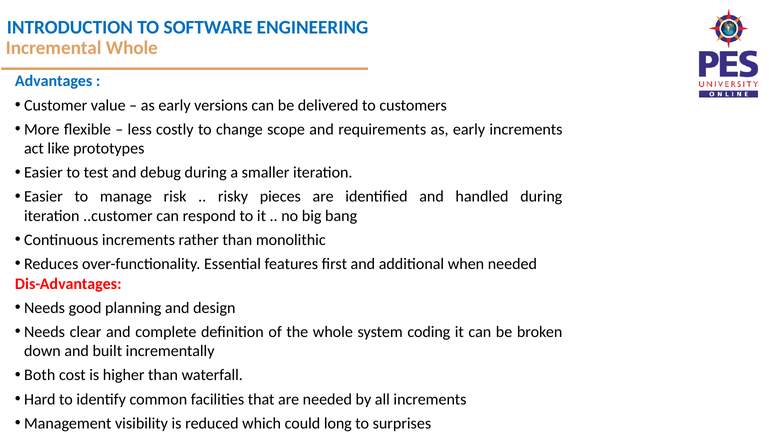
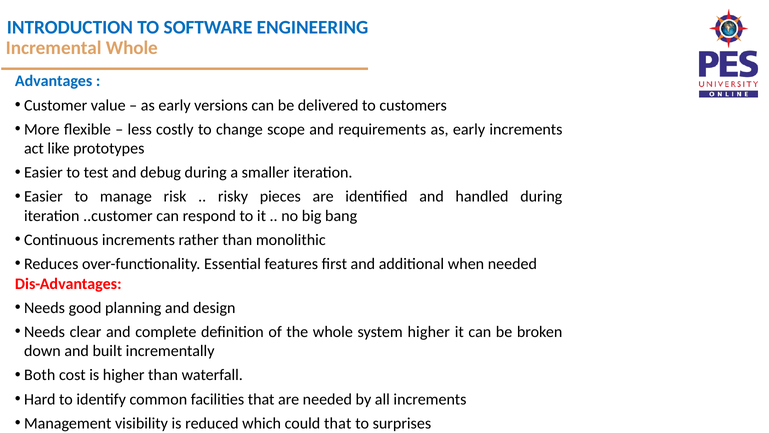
system coding: coding -> higher
could long: long -> that
